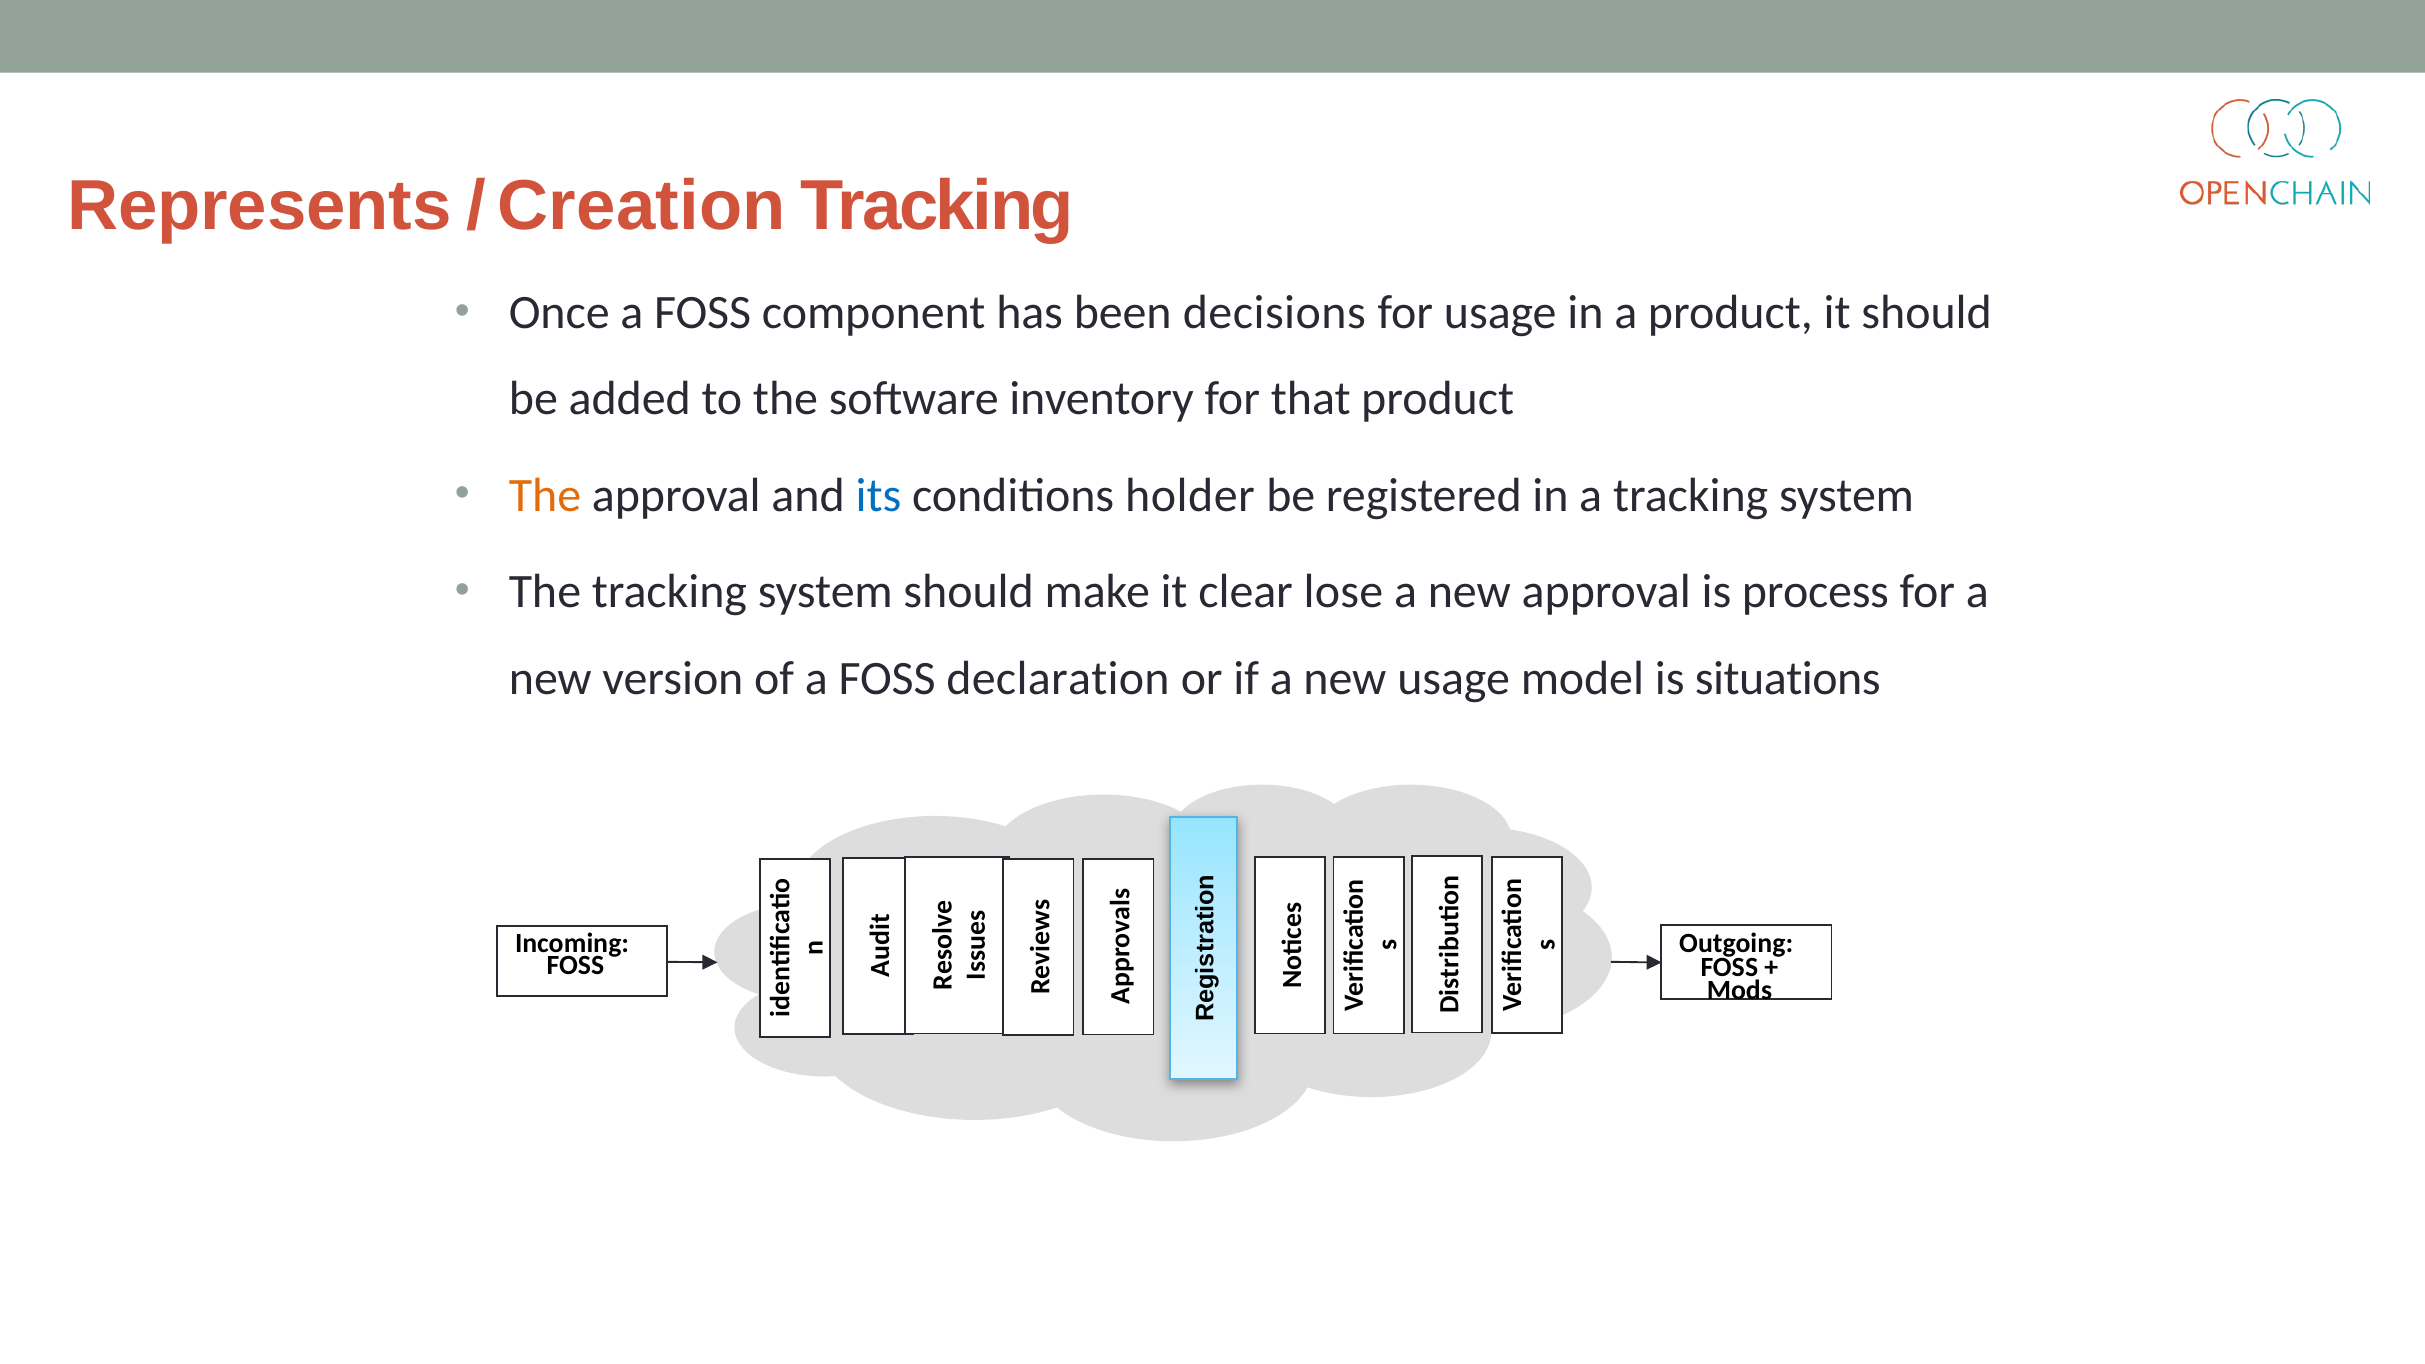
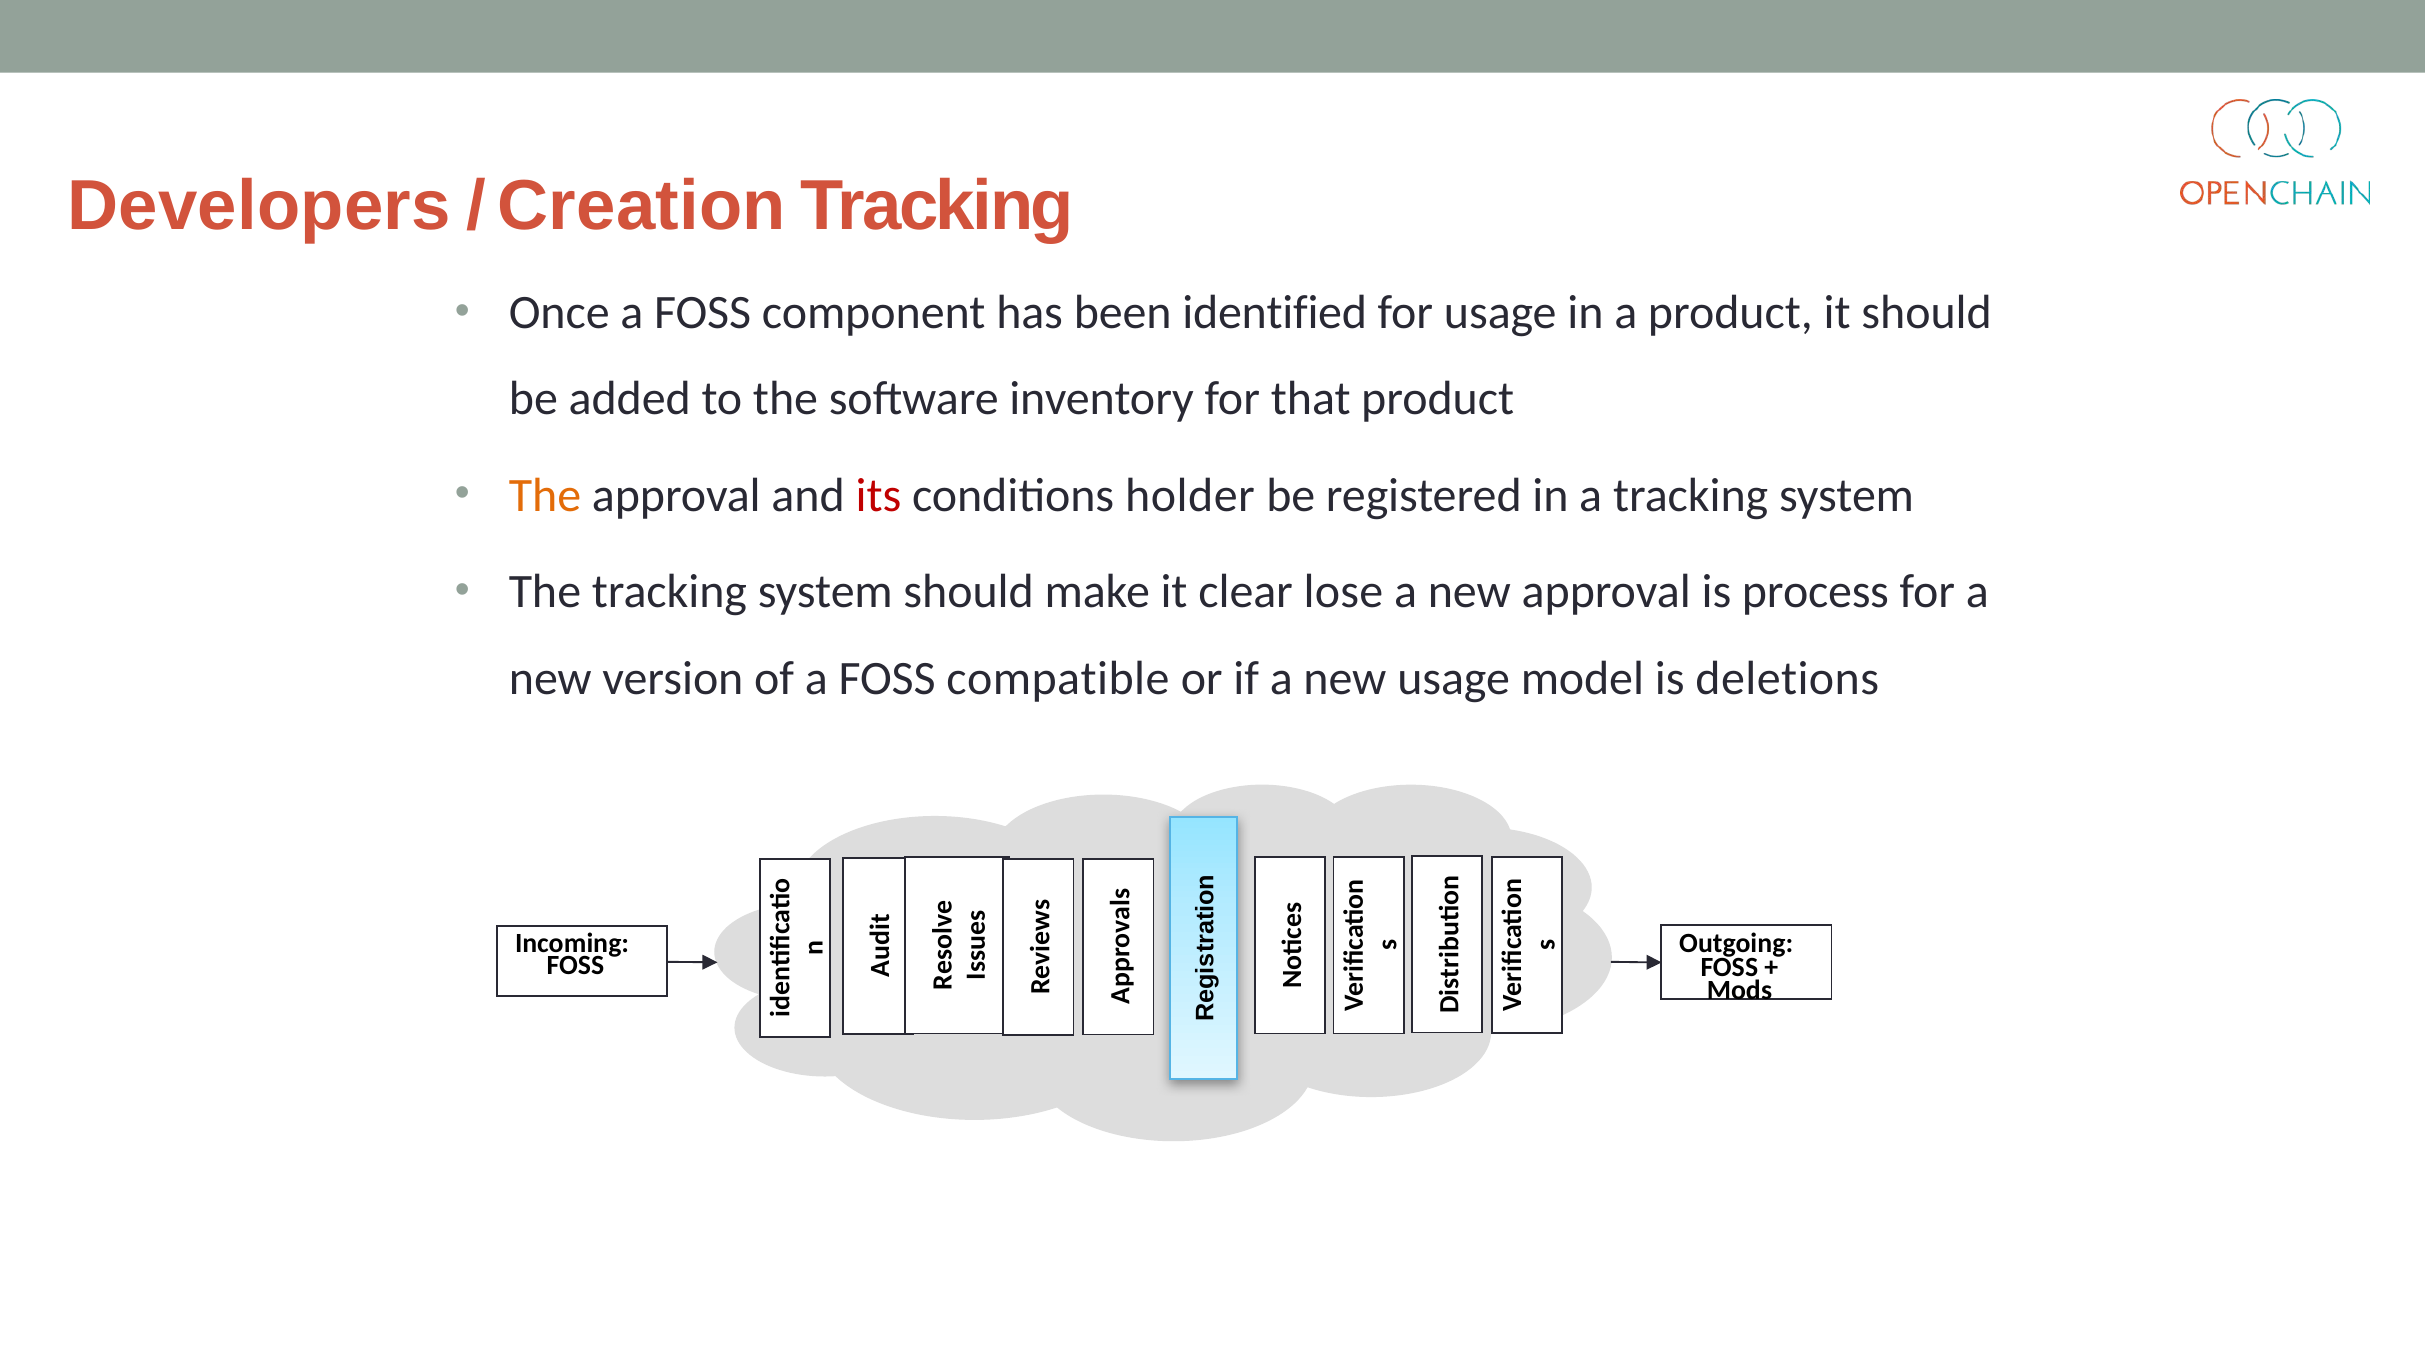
Represents: Represents -> Developers
decisions: decisions -> identified
its colour: blue -> red
declaration: declaration -> compatible
situations: situations -> deletions
